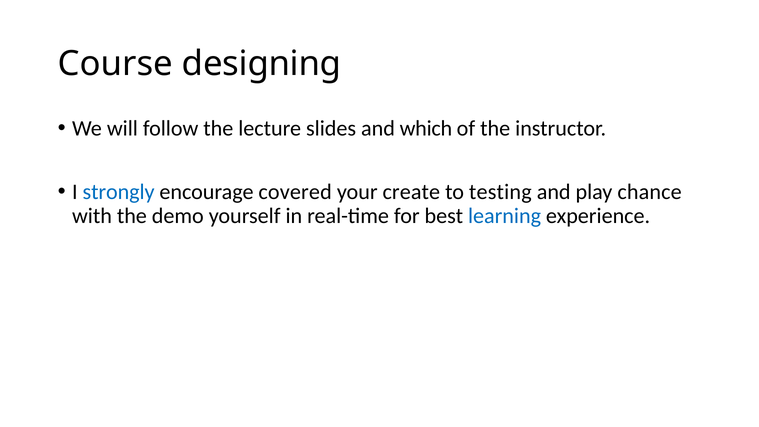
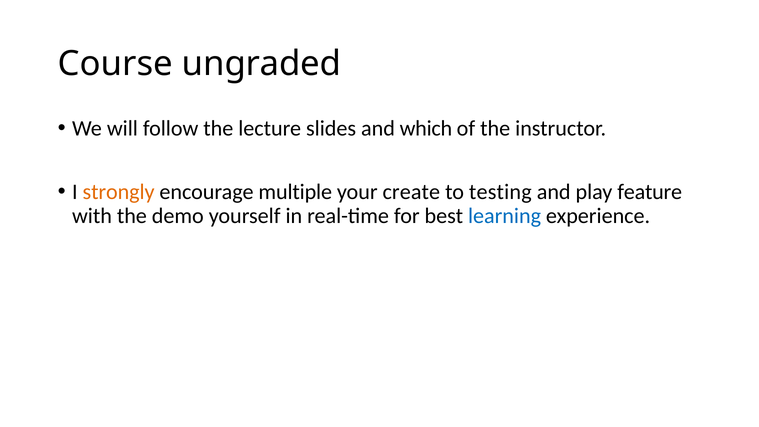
designing: designing -> ungraded
strongly colour: blue -> orange
covered: covered -> multiple
chance: chance -> feature
